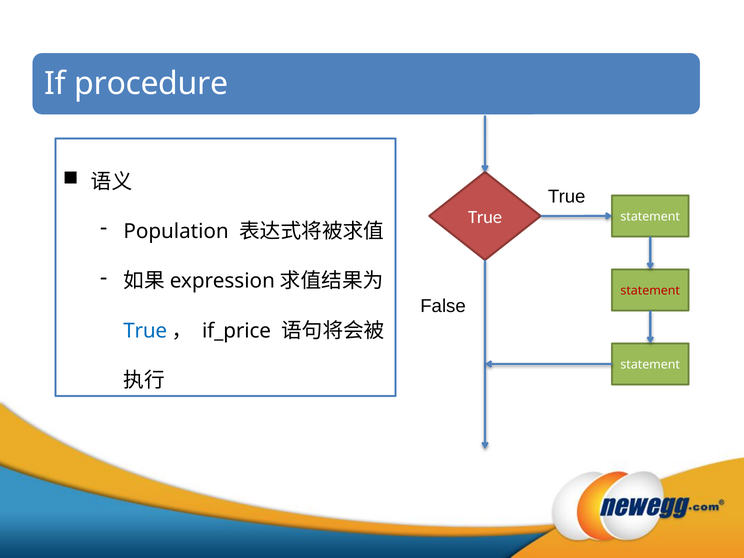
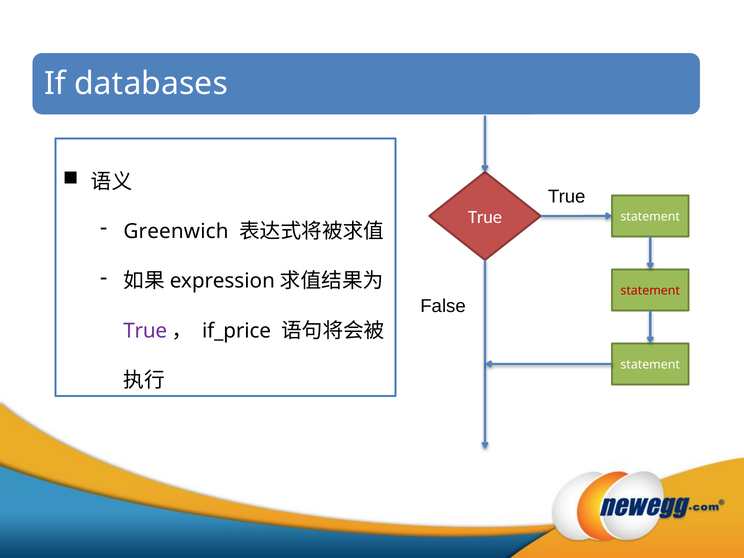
procedure: procedure -> databases
Population: Population -> Greenwich
True at (145, 331) colour: blue -> purple
